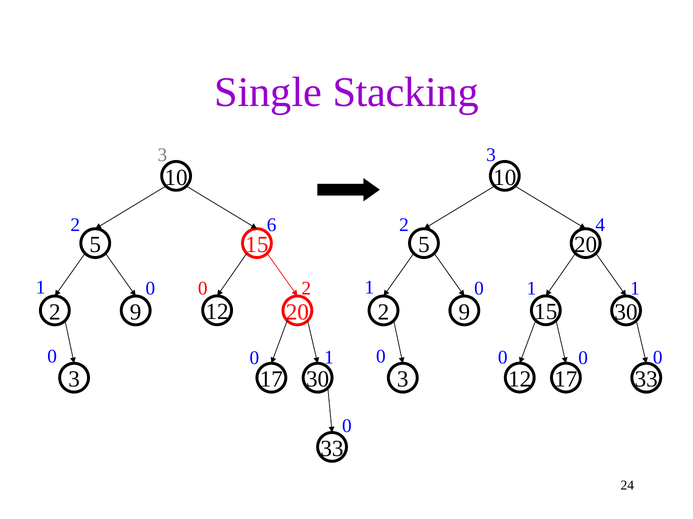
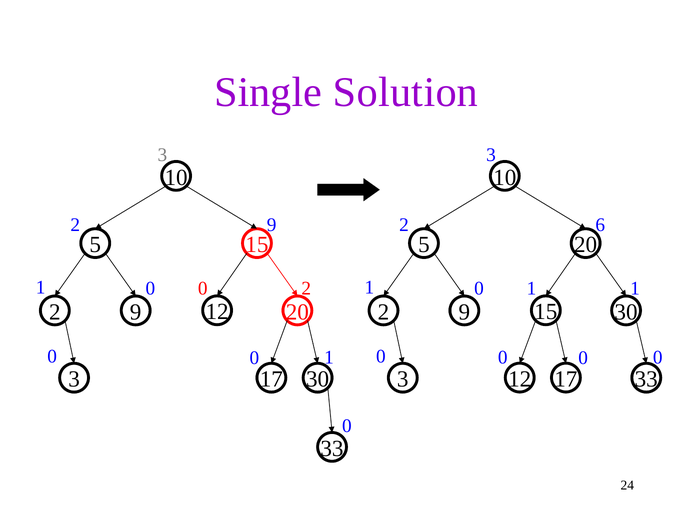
Stacking: Stacking -> Solution
2 6: 6 -> 9
4: 4 -> 6
